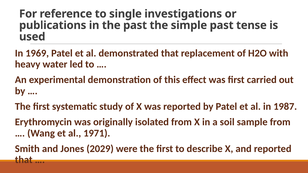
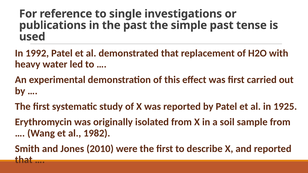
1969: 1969 -> 1992
1987: 1987 -> 1925
1971: 1971 -> 1982
2029: 2029 -> 2010
